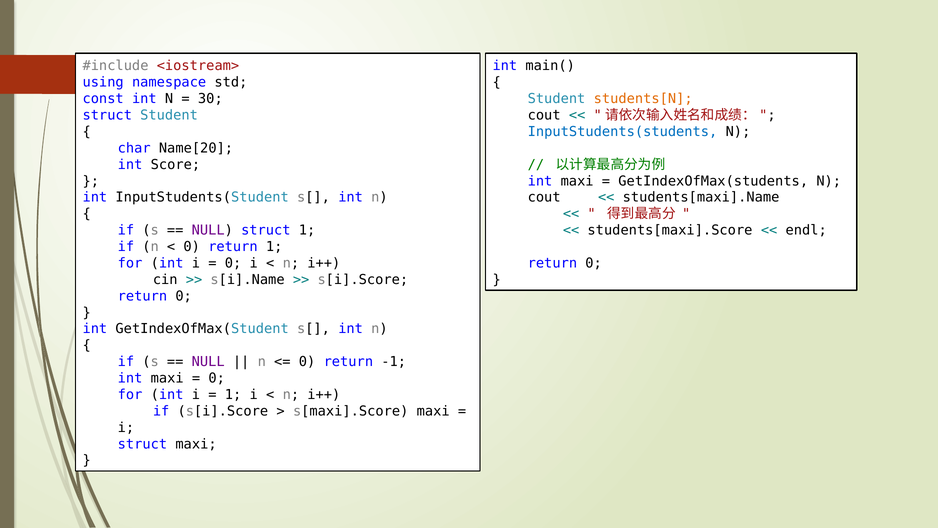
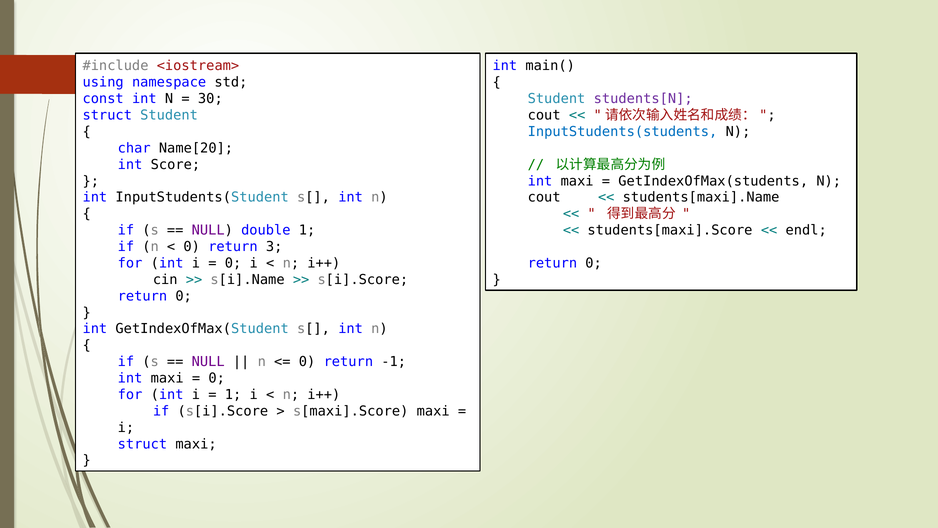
students[N colour: orange -> purple
NULL struct: struct -> double
return 1: 1 -> 3
